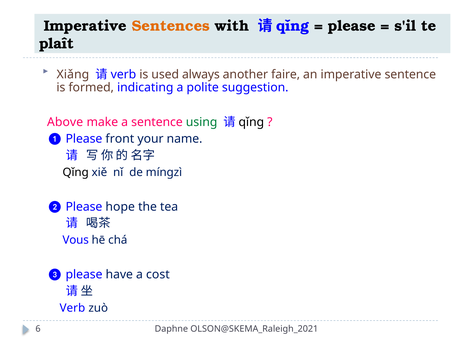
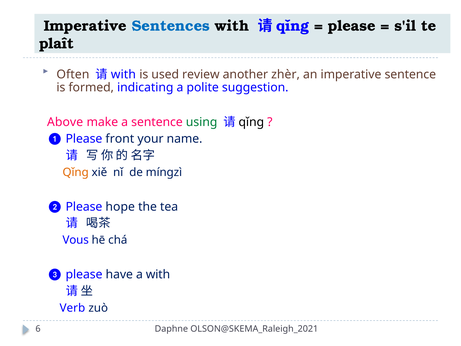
Sentences colour: orange -> blue
Xiǎng: Xiǎng -> Often
verb at (123, 74): verb -> with
always: always -> review
faire: faire -> zhèr
Qǐng at (76, 172) colour: black -> orange
a cost: cost -> with
